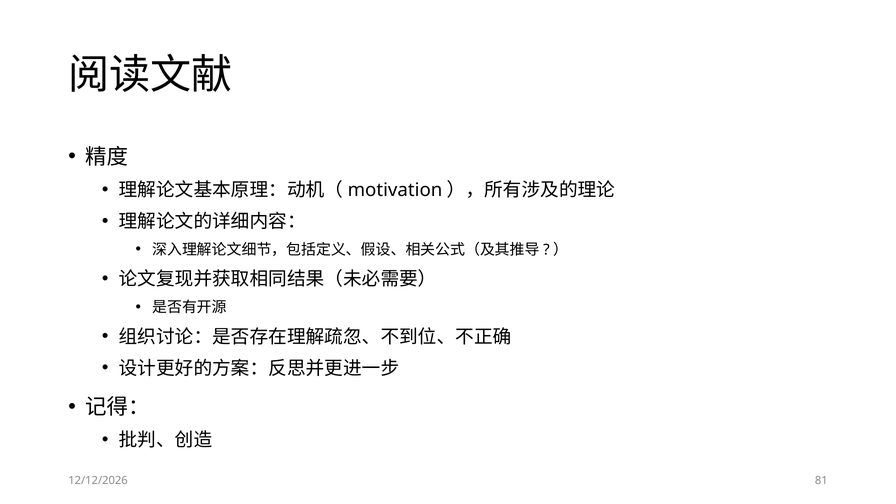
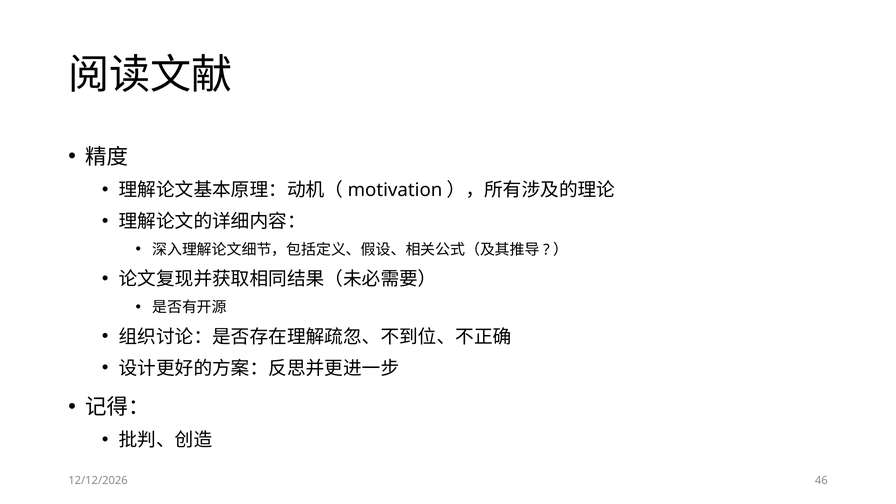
81: 81 -> 46
